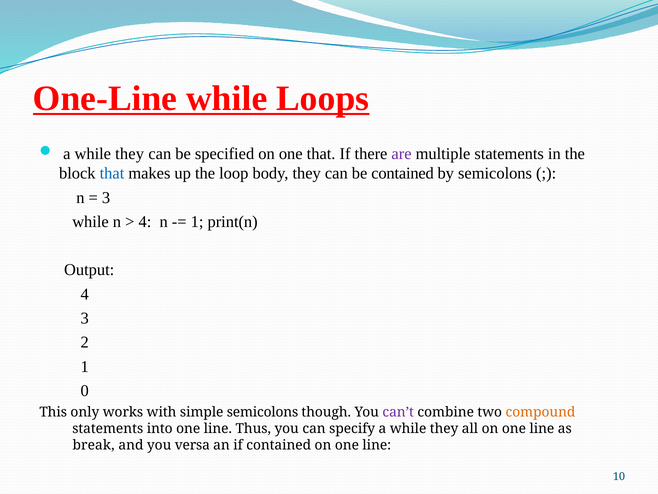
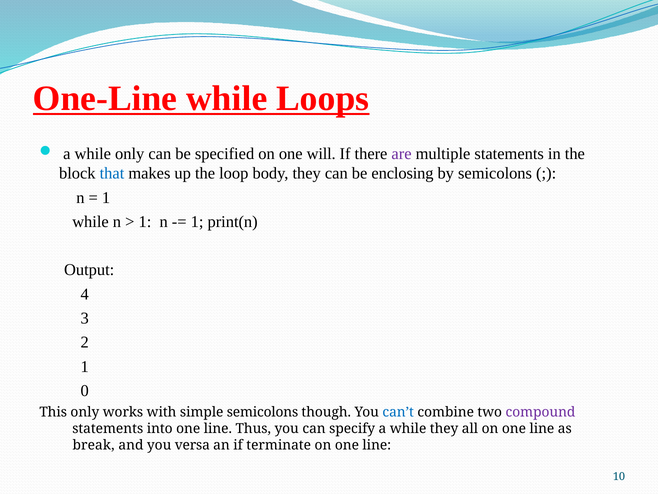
they at (130, 154): they -> only
one that: that -> will
be contained: contained -> enclosing
3 at (106, 197): 3 -> 1
4 at (145, 222): 4 -> 1
can’t colour: purple -> blue
compound colour: orange -> purple
if contained: contained -> terminate
